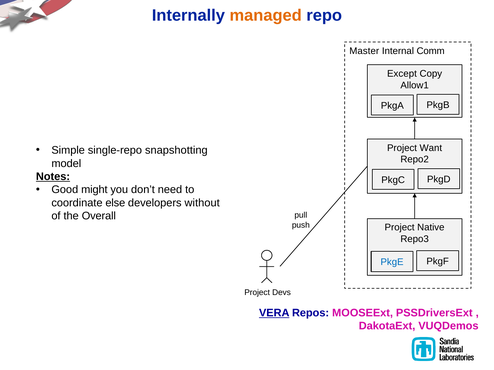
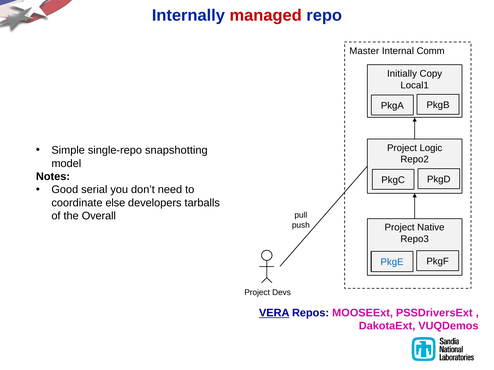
managed colour: orange -> red
Except: Except -> Initially
Allow1: Allow1 -> Local1
Want: Want -> Logic
Notes underline: present -> none
might: might -> serial
without: without -> tarballs
